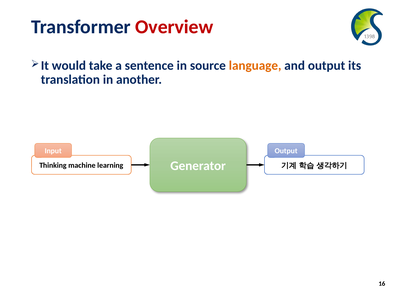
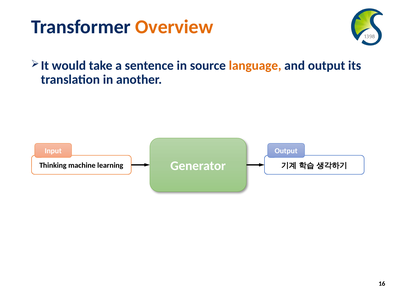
Overview colour: red -> orange
